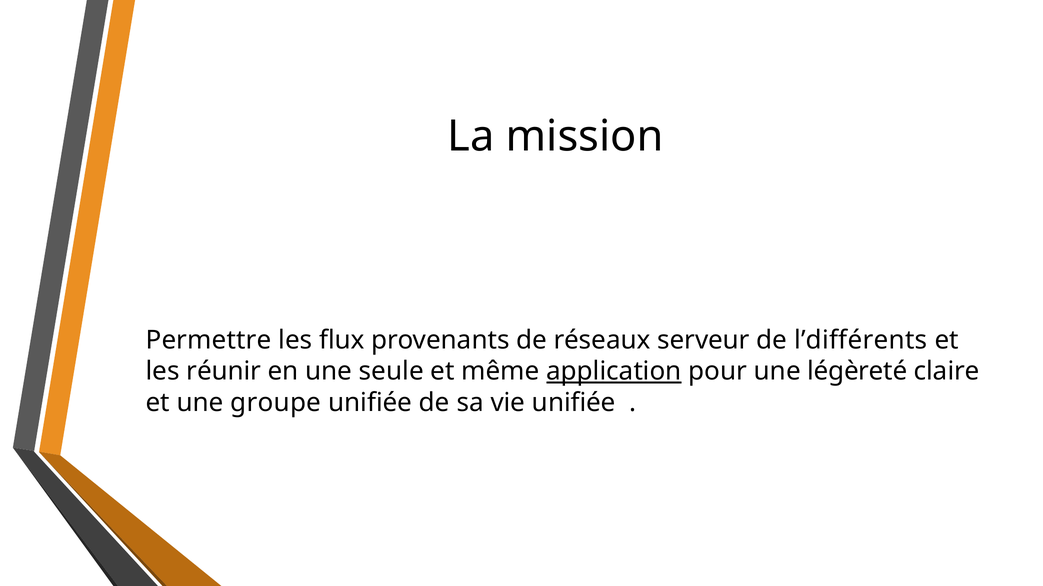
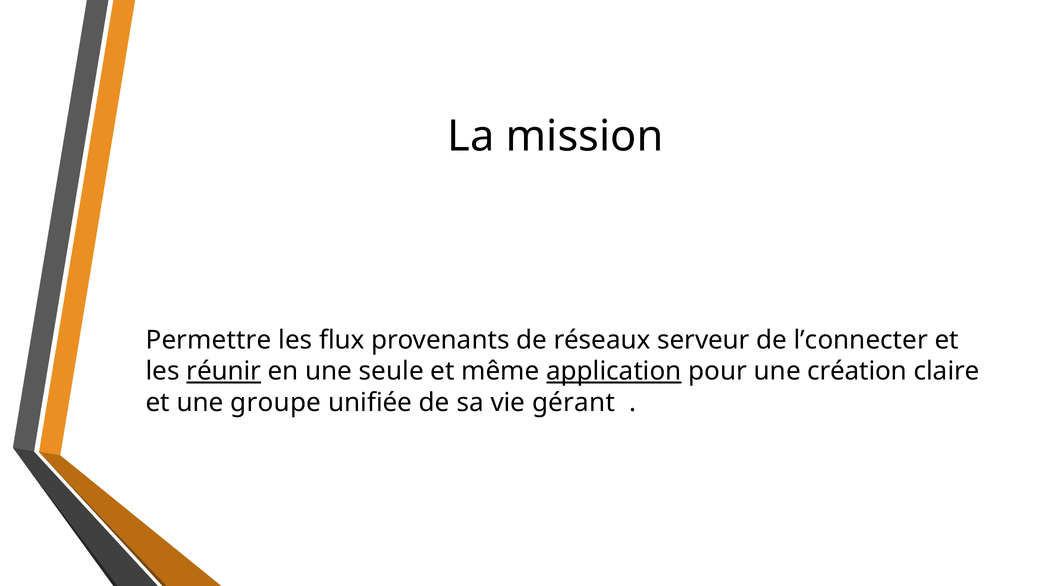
l’différents: l’différents -> l’connecter
réunir underline: none -> present
légèreté: légèreté -> création
vie unifiée: unifiée -> gérant
